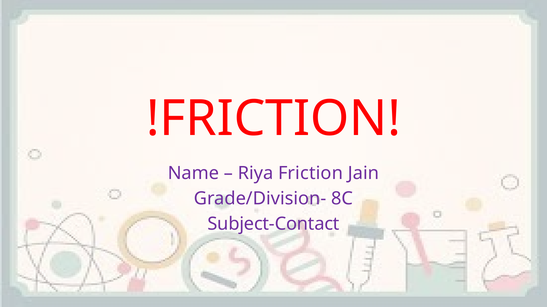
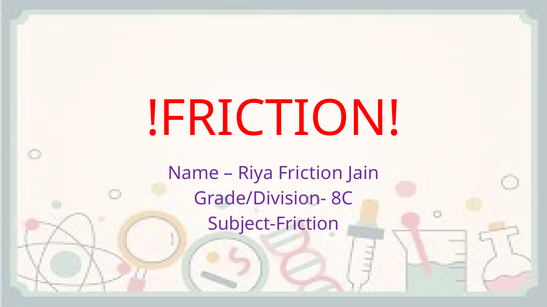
Subject-Contact: Subject-Contact -> Subject-Friction
